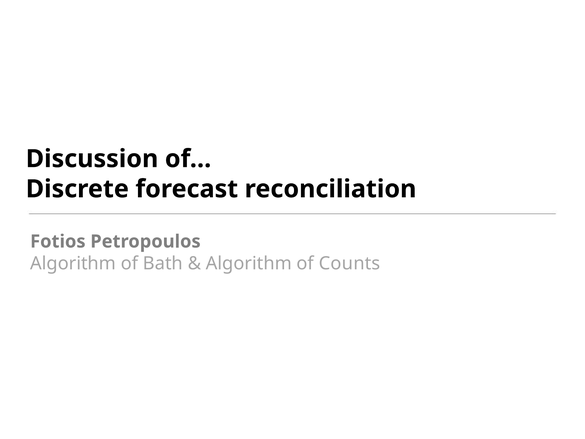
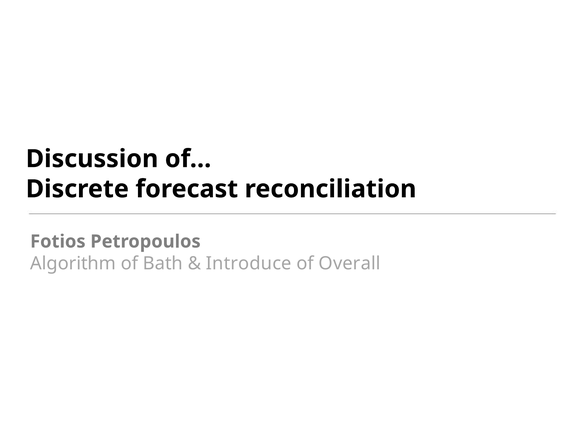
Algorithm at (249, 263): Algorithm -> Introduce
Counts: Counts -> Overall
